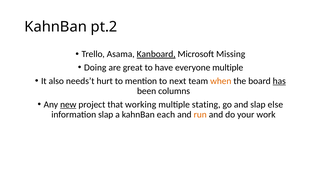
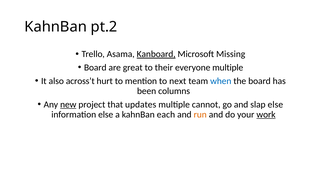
Doing at (95, 68): Doing -> Board
have: have -> their
needs’t: needs’t -> across’t
when colour: orange -> blue
has underline: present -> none
working: working -> updates
stating: stating -> cannot
information slap: slap -> else
work underline: none -> present
